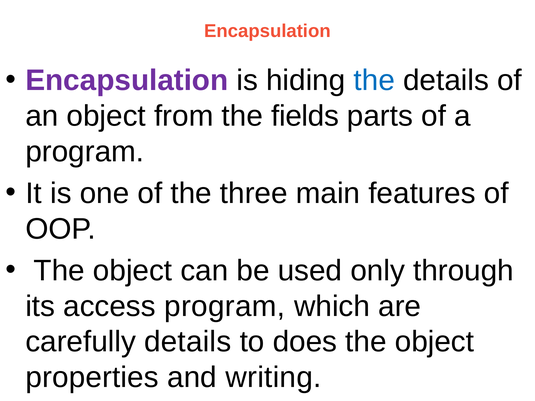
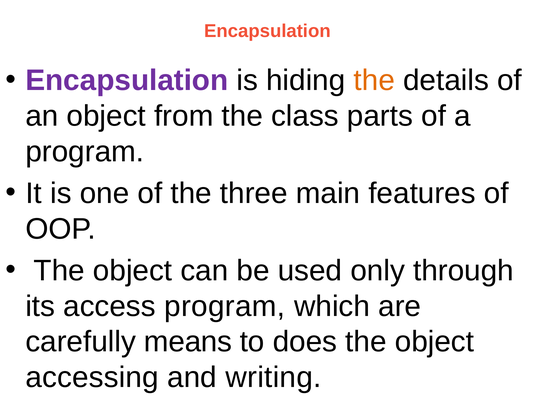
the at (374, 81) colour: blue -> orange
fields: fields -> class
carefully details: details -> means
properties: properties -> accessing
